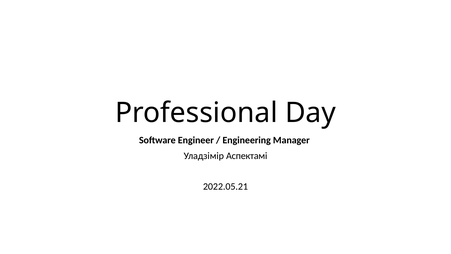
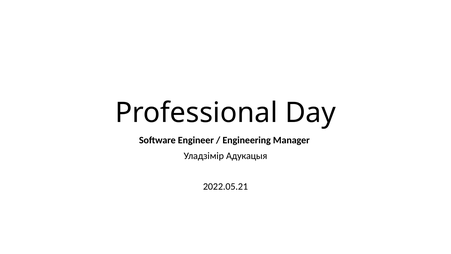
Аспектамі: Аспектамі -> Адукацыя
